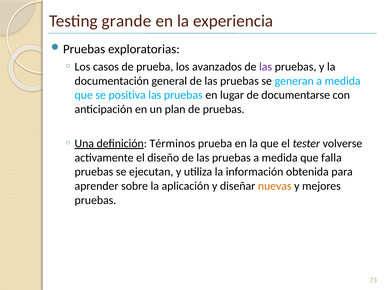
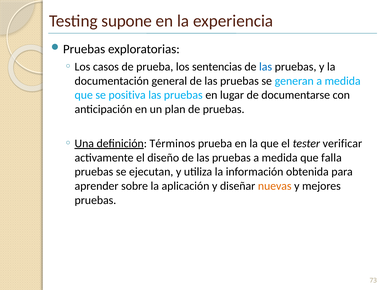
grande: grande -> supone
avanzados: avanzados -> sentencias
las at (266, 67) colour: purple -> blue
volverse: volverse -> verificar
